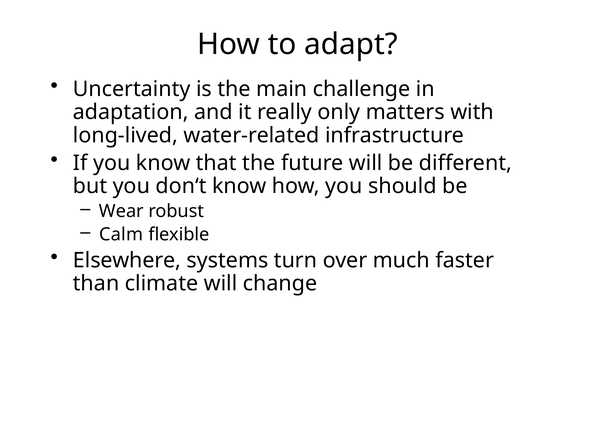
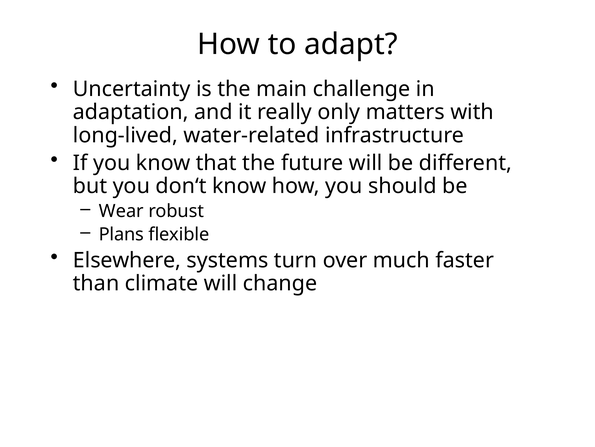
Calm: Calm -> Plans
